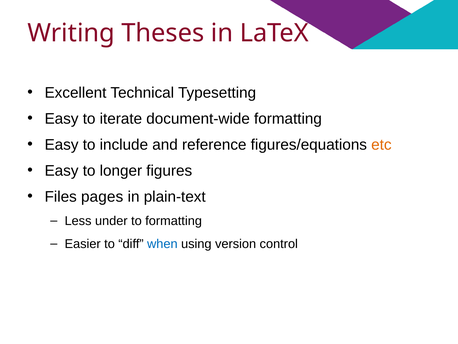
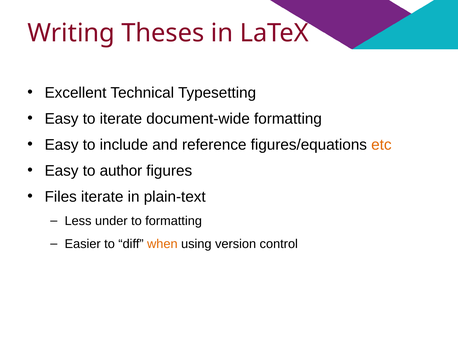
longer: longer -> author
Files pages: pages -> iterate
when colour: blue -> orange
